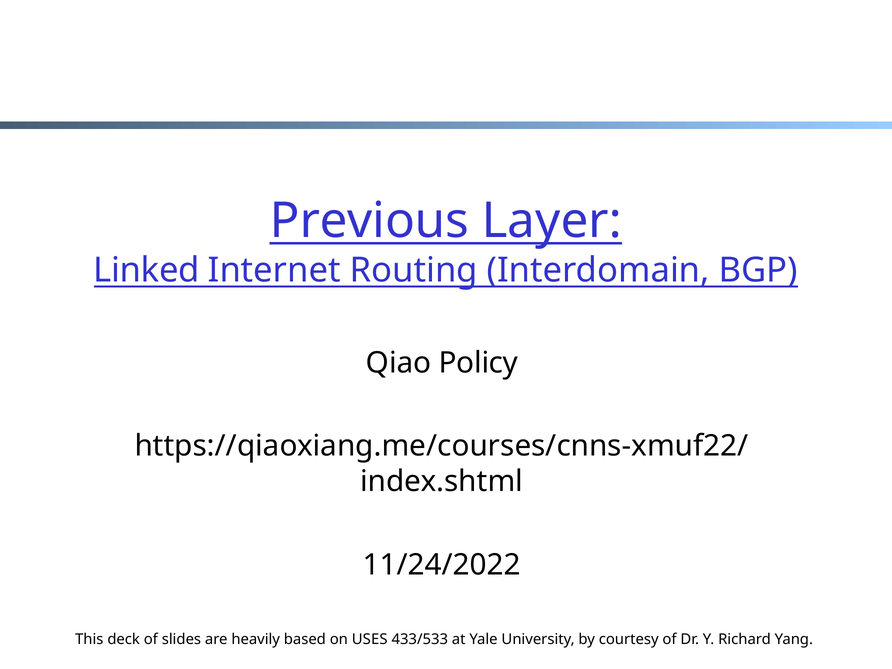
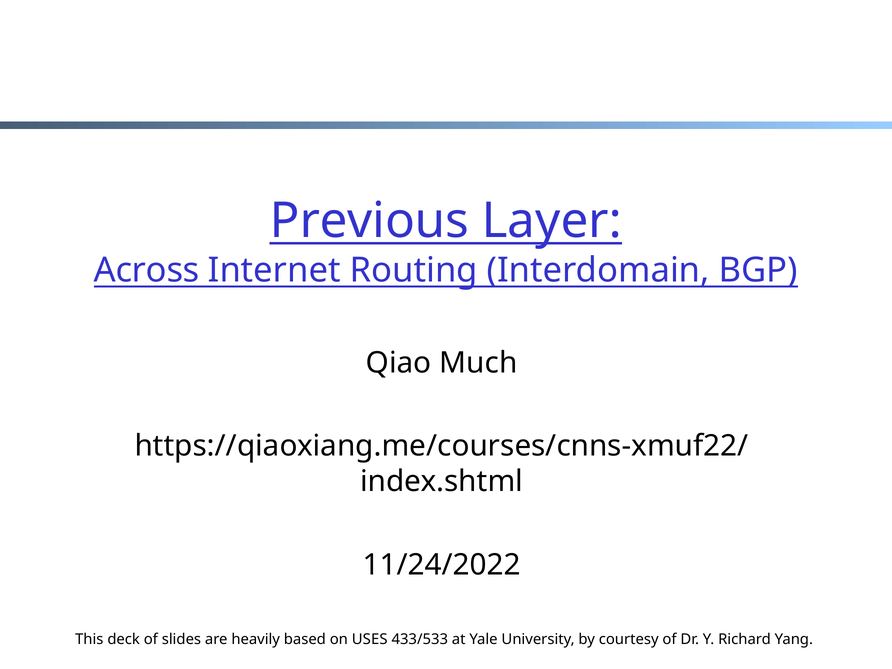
Linked: Linked -> Across
Policy: Policy -> Much
